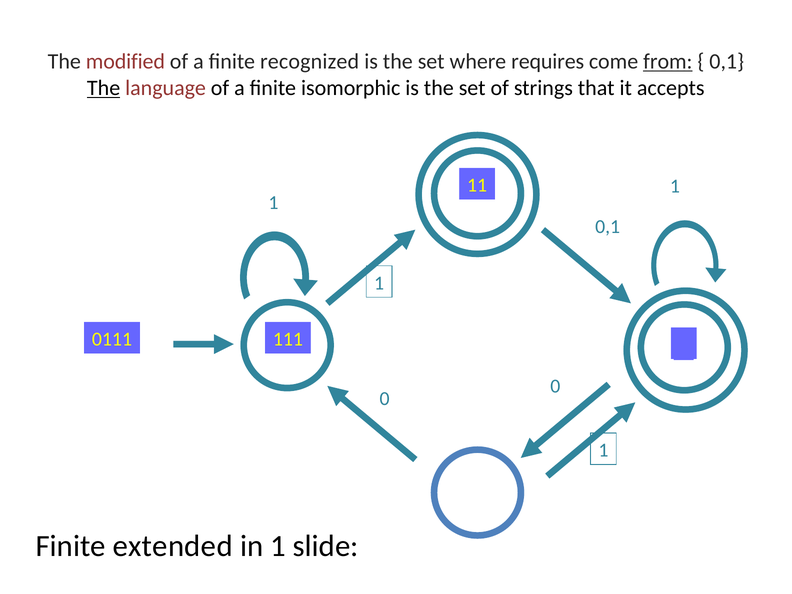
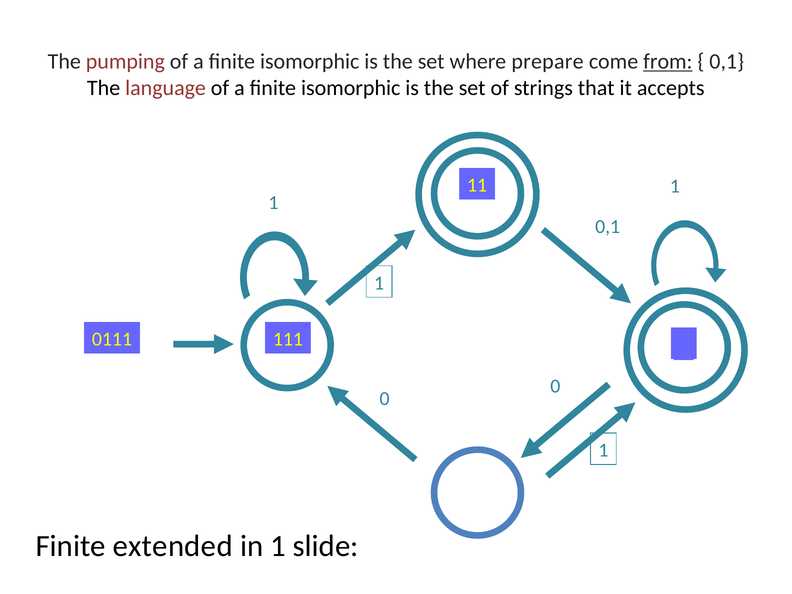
modified: modified -> pumping
recognized at (310, 62): recognized -> isomorphic
requires: requires -> prepare
The at (104, 88) underline: present -> none
